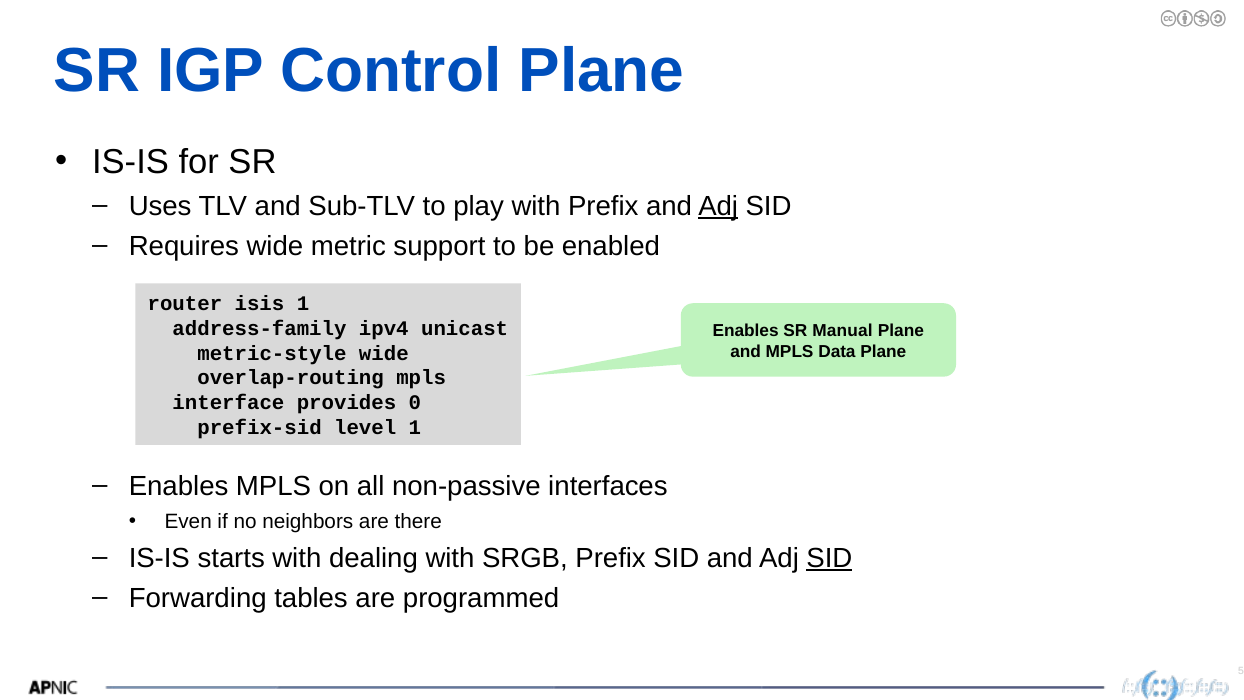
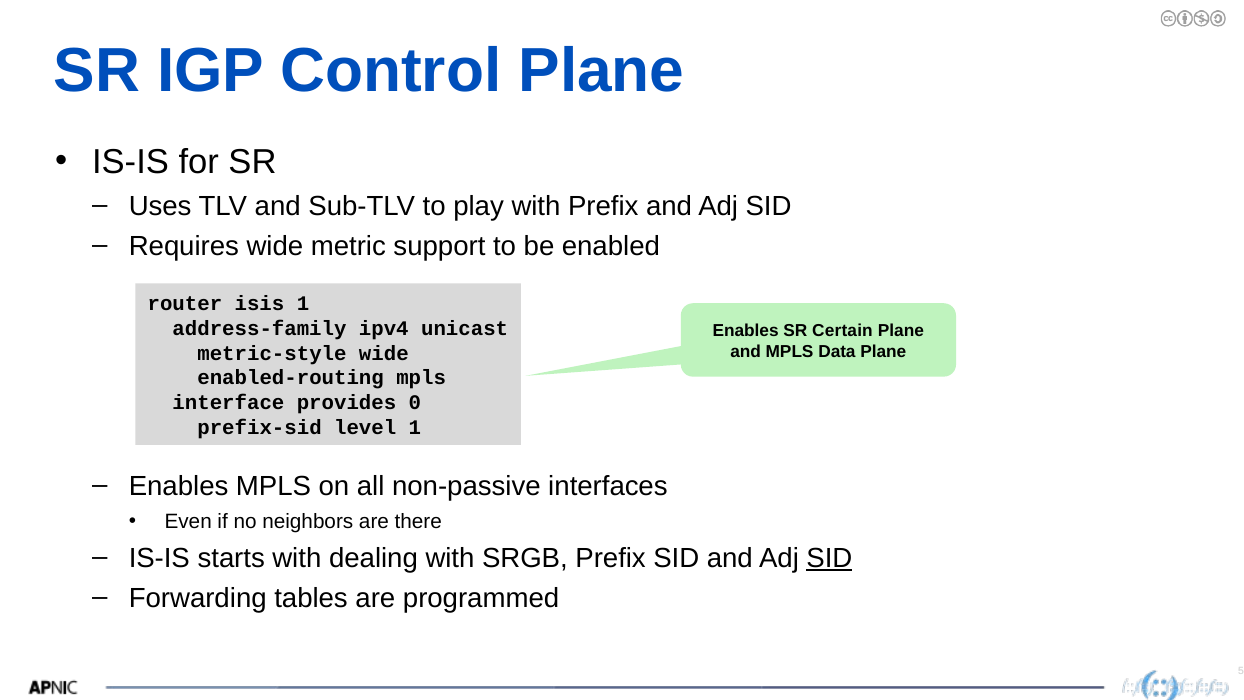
Adj at (718, 206) underline: present -> none
Manual: Manual -> Certain
overlap-routing: overlap-routing -> enabled-routing
